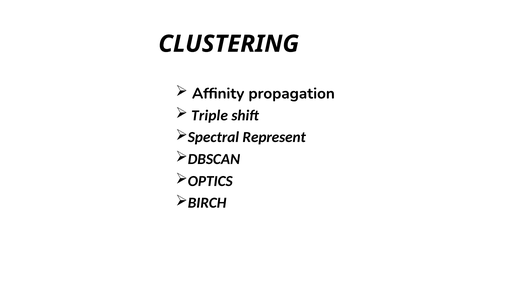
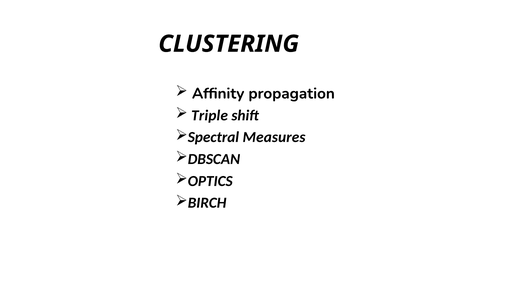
Represent: Represent -> Measures
